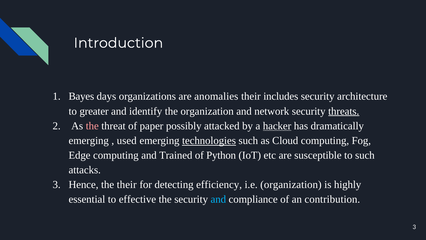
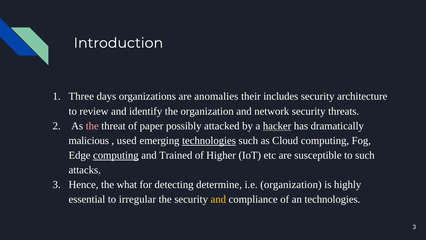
Bayes: Bayes -> Three
greater: greater -> review
threats underline: present -> none
emerging at (89, 140): emerging -> malicious
computing at (116, 155) underline: none -> present
Python: Python -> Higher
the their: their -> what
efficiency: efficiency -> determine
effective: effective -> irregular
and at (218, 199) colour: light blue -> yellow
an contribution: contribution -> technologies
